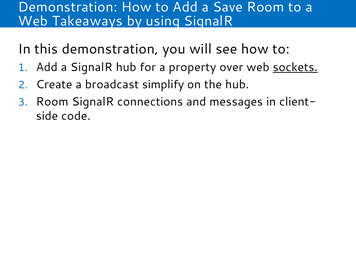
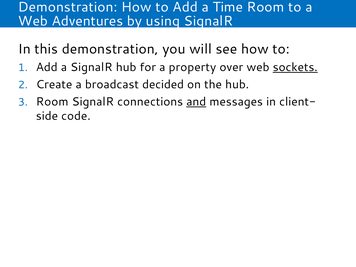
Save: Save -> Time
Takeaways: Takeaways -> Adventures
simplify: simplify -> decided
and underline: none -> present
